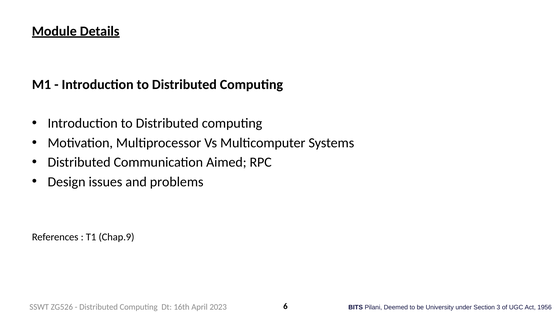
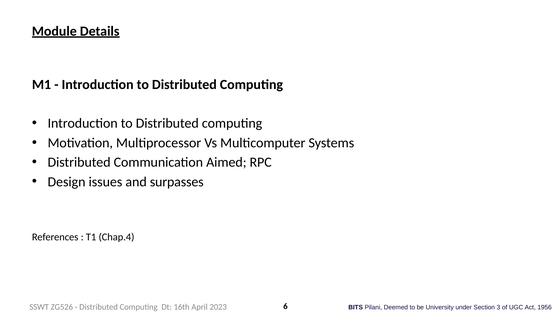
problems: problems -> surpasses
Chap.9: Chap.9 -> Chap.4
